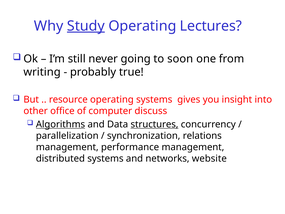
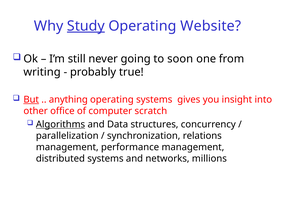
Lectures: Lectures -> Website
But underline: none -> present
resource: resource -> anything
discuss: discuss -> scratch
structures underline: present -> none
website: website -> millions
